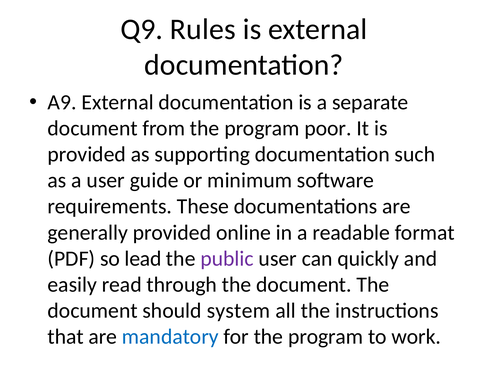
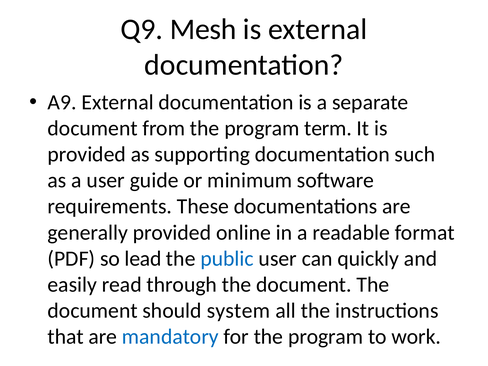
Rules: Rules -> Mesh
poor: poor -> term
public colour: purple -> blue
